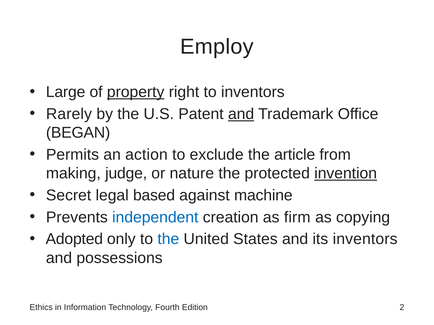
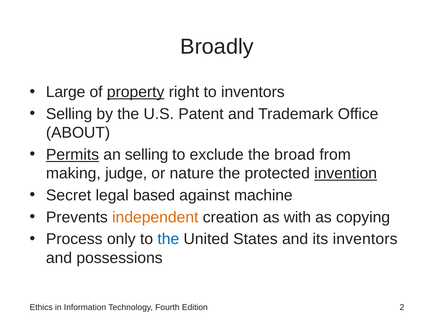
Employ: Employ -> Broadly
Rarely at (69, 114): Rarely -> Selling
and at (241, 114) underline: present -> none
BEGAN: BEGAN -> ABOUT
Permits underline: none -> present
an action: action -> selling
article: article -> broad
independent colour: blue -> orange
firm: firm -> with
Adopted: Adopted -> Process
